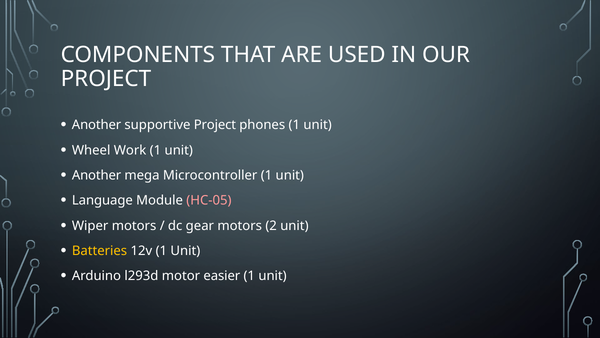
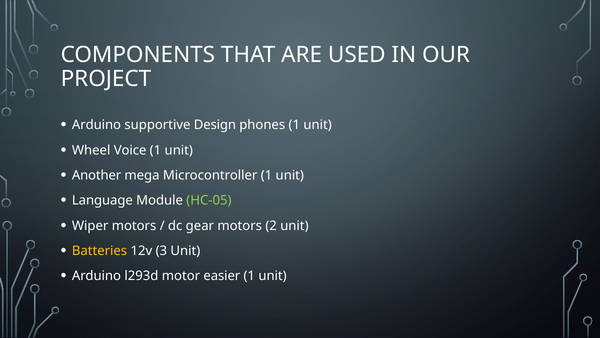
Another at (97, 125): Another -> Arduino
supportive Project: Project -> Design
Work: Work -> Voice
HC-05 colour: pink -> light green
12v 1: 1 -> 3
